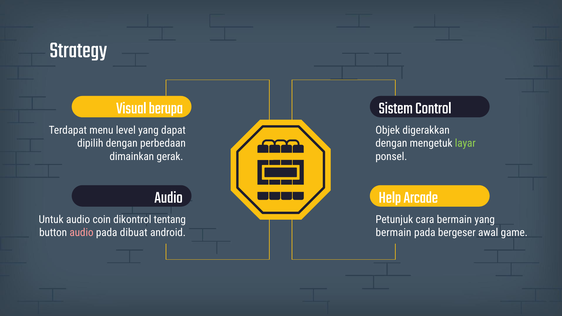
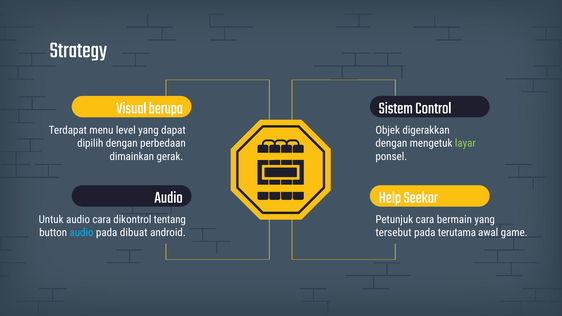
Arcade: Arcade -> Seekor
audio coin: coin -> cara
audio at (82, 233) colour: pink -> light blue
bermain at (393, 233): bermain -> tersebut
bergeser: bergeser -> terutama
